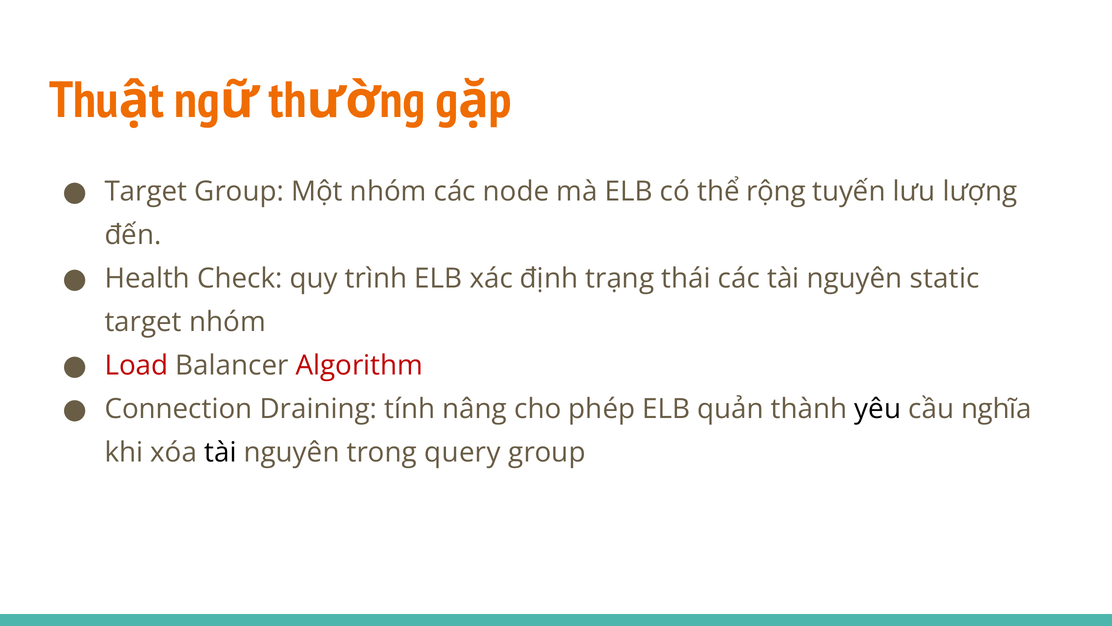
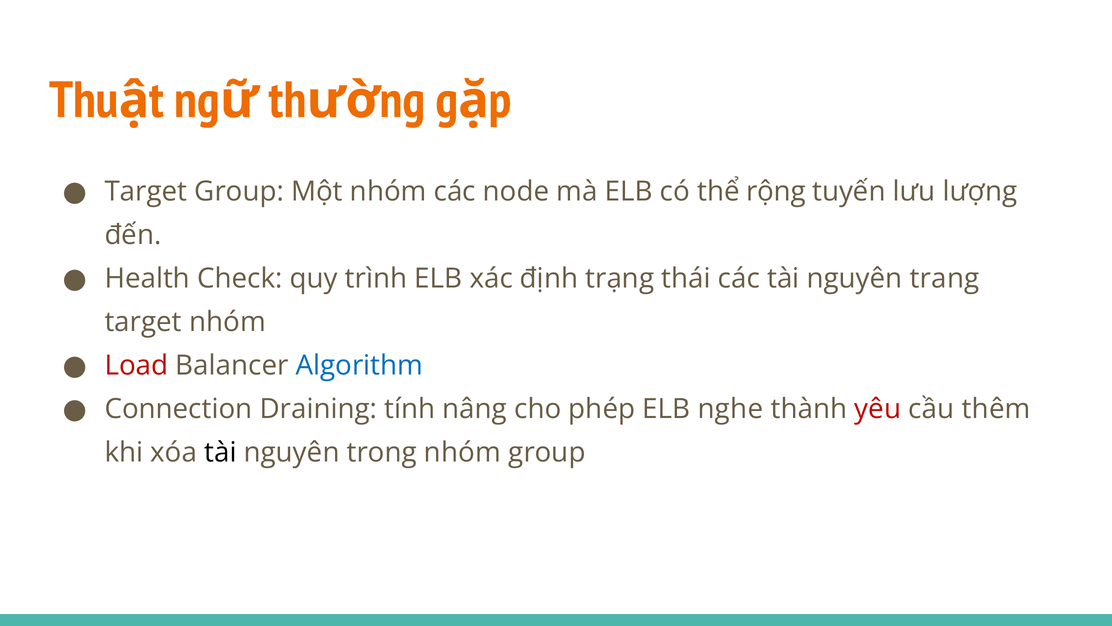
static: static -> trang
Algorithm colour: red -> blue
quản: quản -> nghe
yêu colour: black -> red
nghĩa: nghĩa -> thêm
trong query: query -> nhóm
